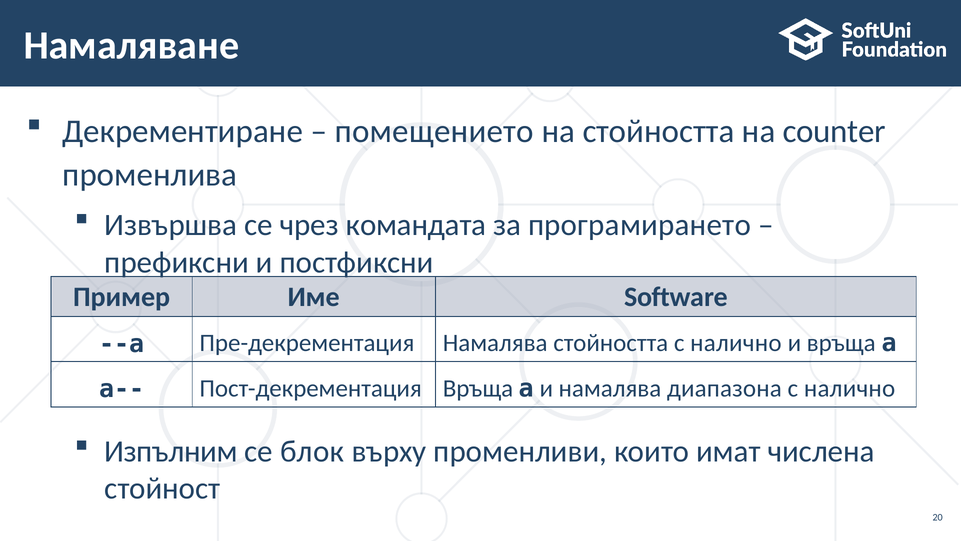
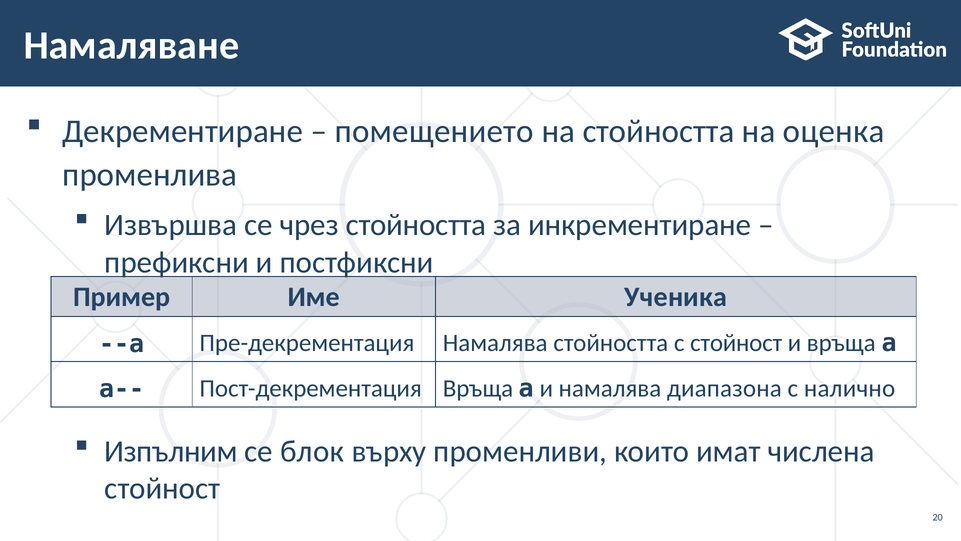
counter: counter -> оценка
чрез командата: командата -> стойността
програмирането: програмирането -> инкрементиране
Software: Software -> Ученика
стойността с налично: налично -> стойност
